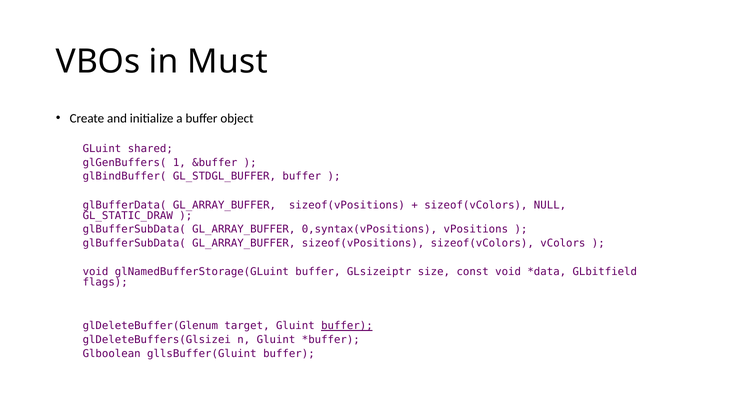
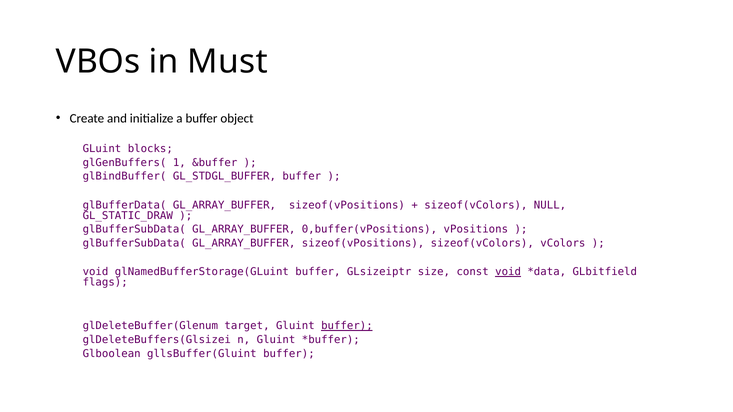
shared: shared -> blocks
0,syntax(vPositions: 0,syntax(vPositions -> 0,buffer(vPositions
void at (508, 272) underline: none -> present
